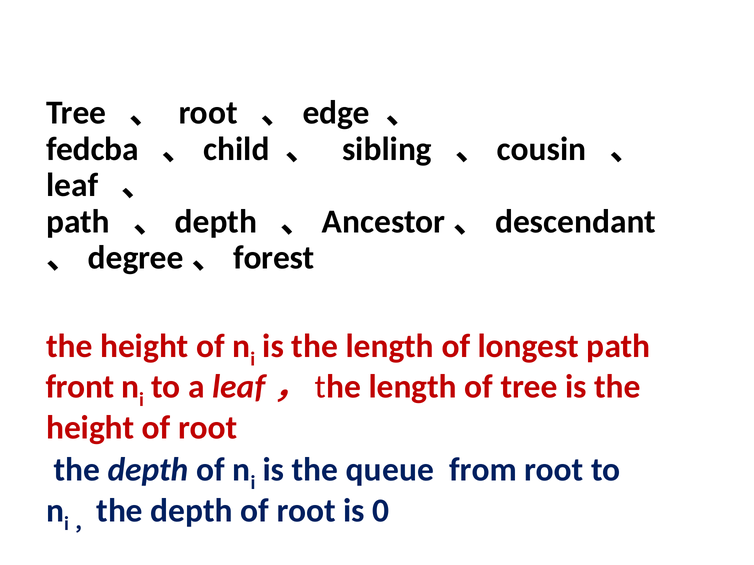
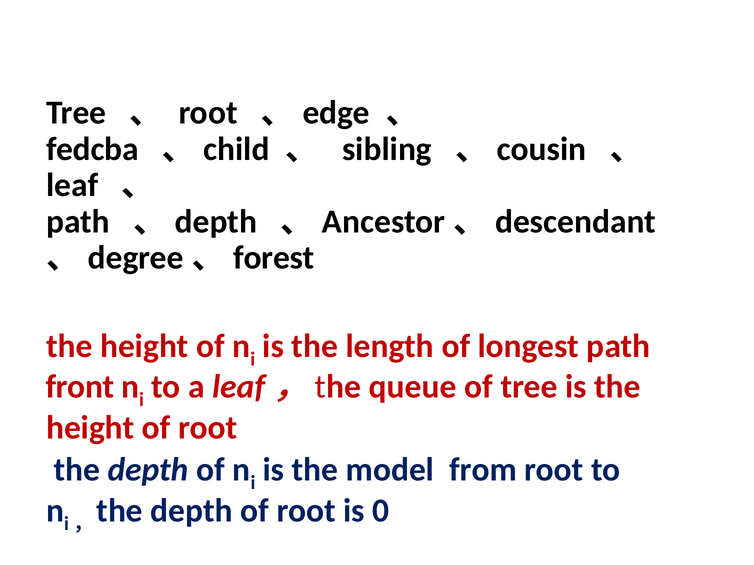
leaf，the length: length -> queue
queue: queue -> model
